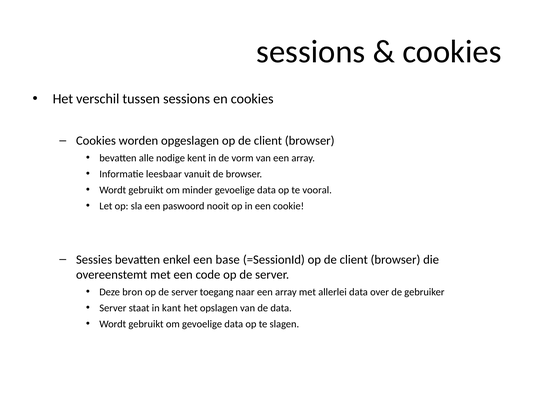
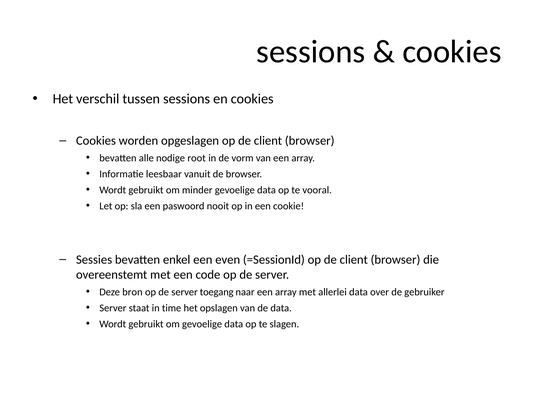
kent: kent -> root
base: base -> even
kant: kant -> time
